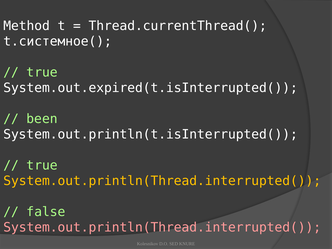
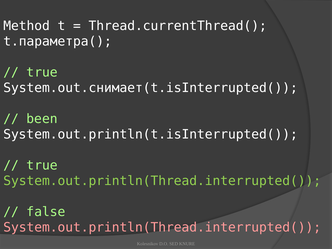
t.системное(: t.системное( -> t.параметра(
System.out.expired(t.isInterrupted(: System.out.expired(t.isInterrupted( -> System.out.снимает(t.isInterrupted(
System.out.println(Thread.interrupted( at (162, 181) colour: yellow -> light green
